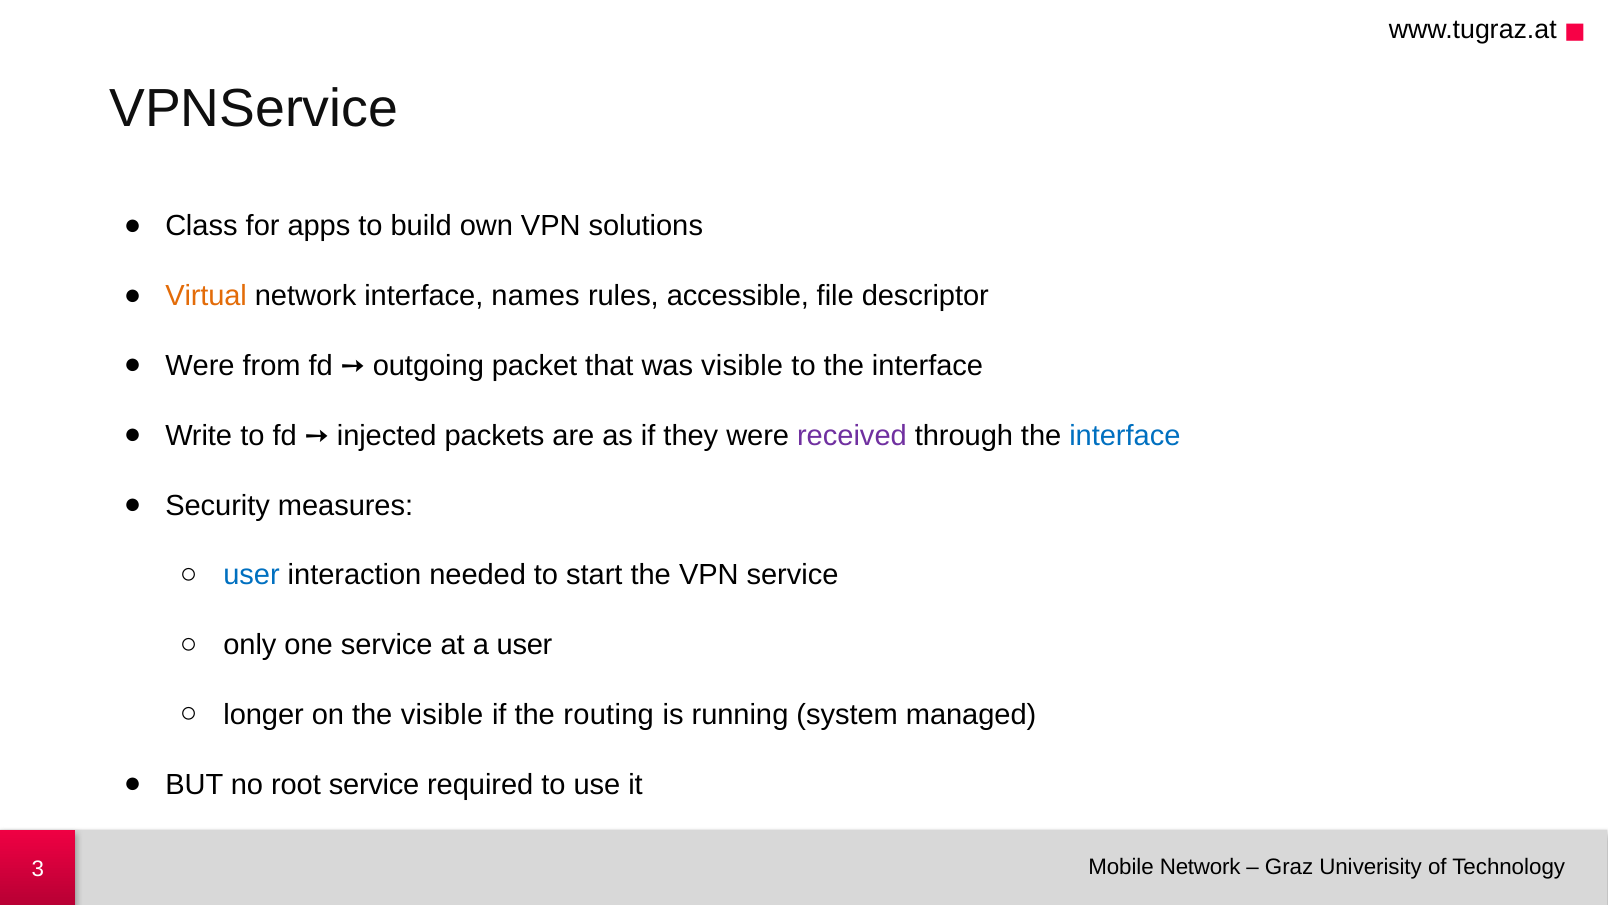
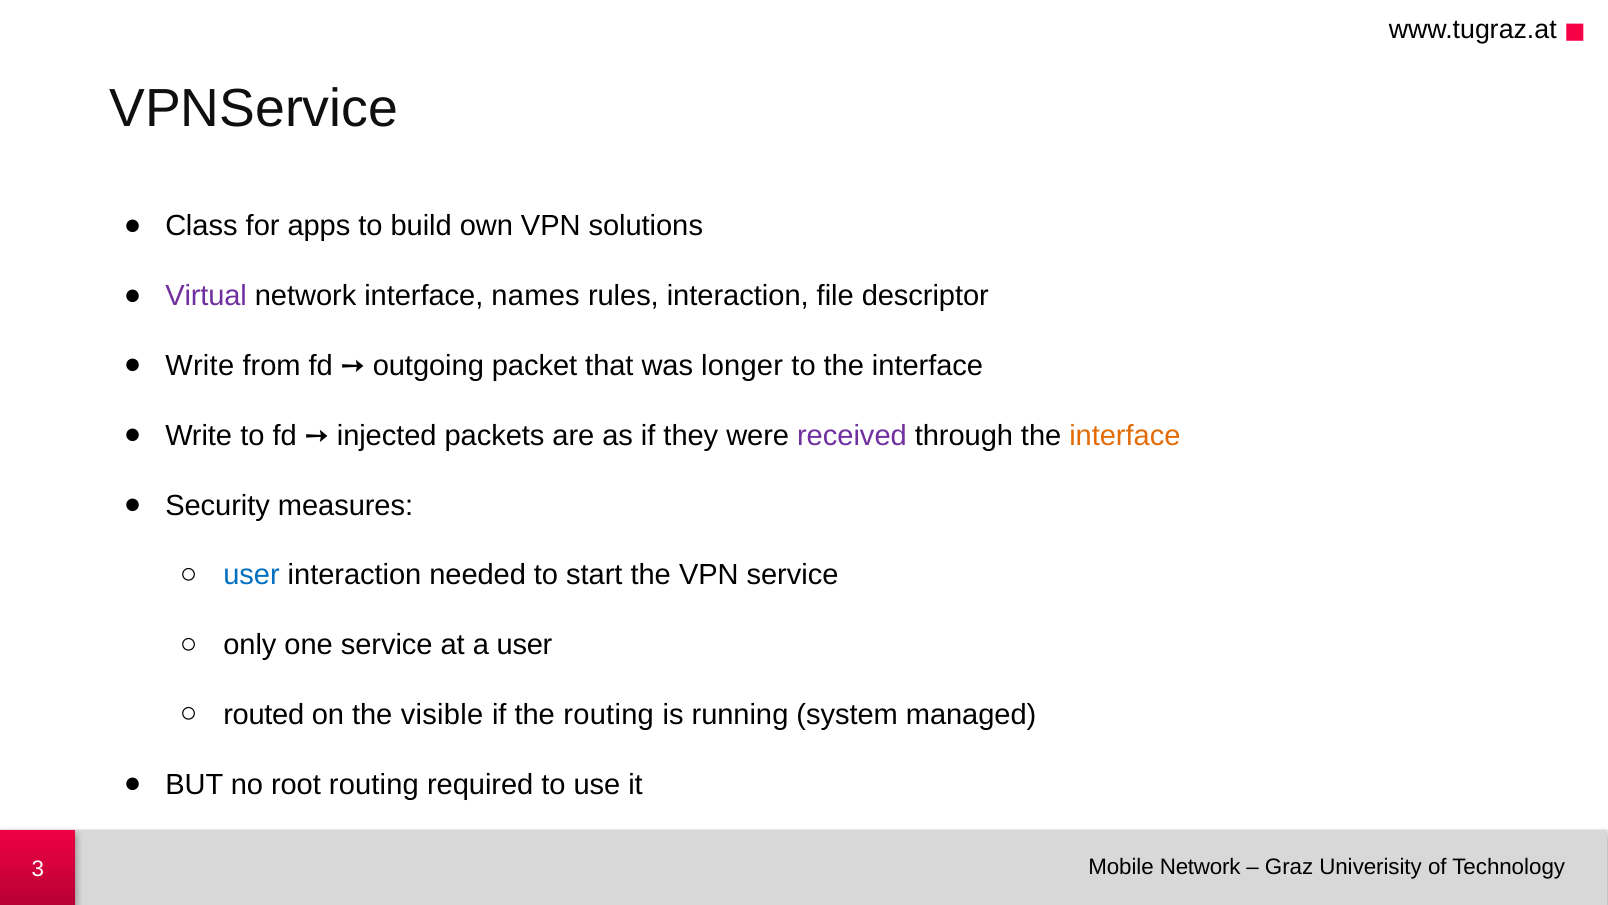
Virtual colour: orange -> purple
rules accessible: accessible -> interaction
Were at (200, 366): Were -> Write
was visible: visible -> longer
interface at (1125, 435) colour: blue -> orange
longer: longer -> routed
root service: service -> routing
